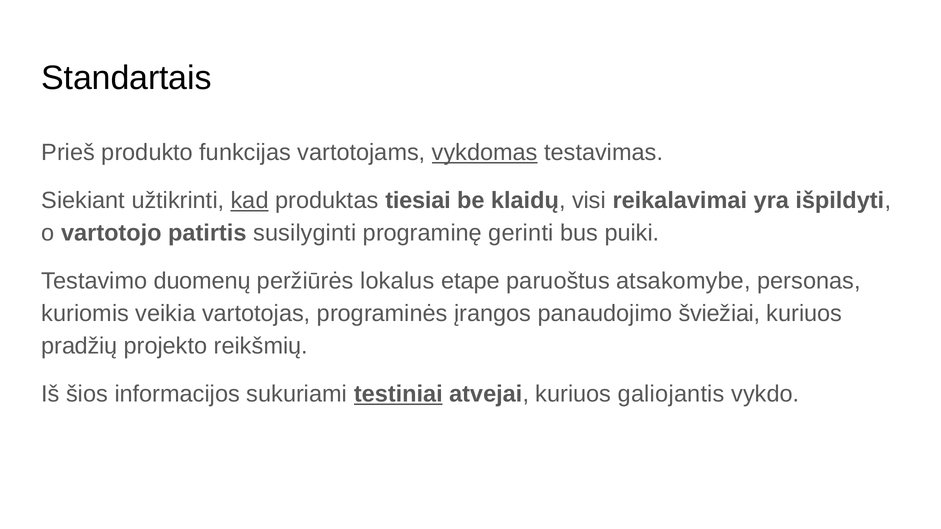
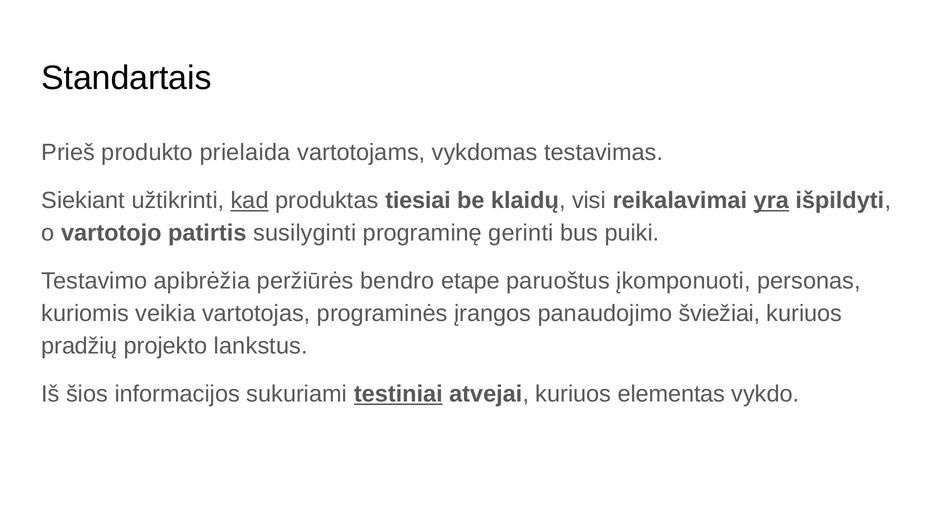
funkcijas: funkcijas -> prielaida
vykdomas underline: present -> none
yra underline: none -> present
duomenų: duomenų -> apibrėžia
lokalus: lokalus -> bendro
atsakomybe: atsakomybe -> įkomponuoti
reikšmių: reikšmių -> lankstus
galiojantis: galiojantis -> elementas
